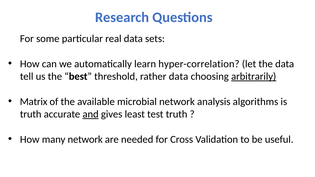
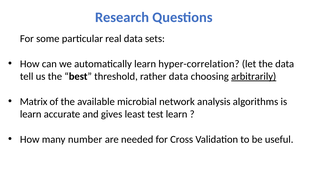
truth at (31, 114): truth -> learn
and underline: present -> none
test truth: truth -> learn
many network: network -> number
